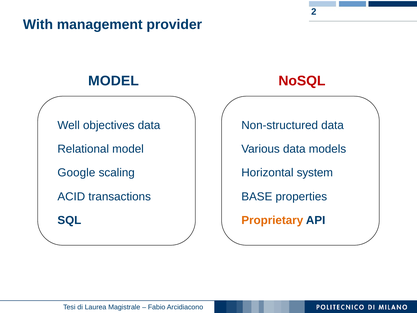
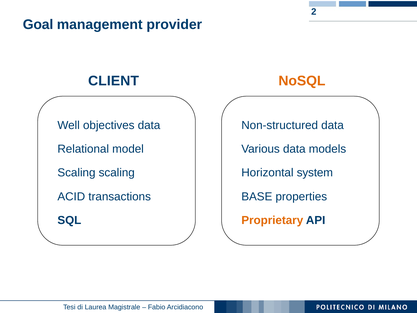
With: With -> Goal
MODEL at (114, 81): MODEL -> CLIENT
NoSQL colour: red -> orange
Google at (76, 173): Google -> Scaling
